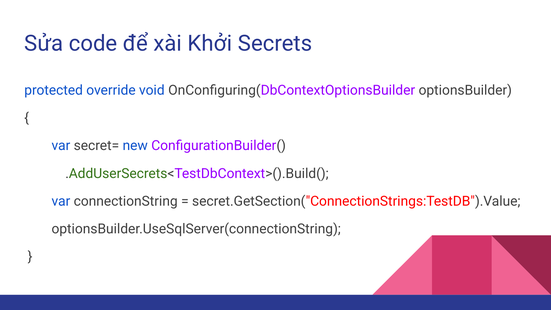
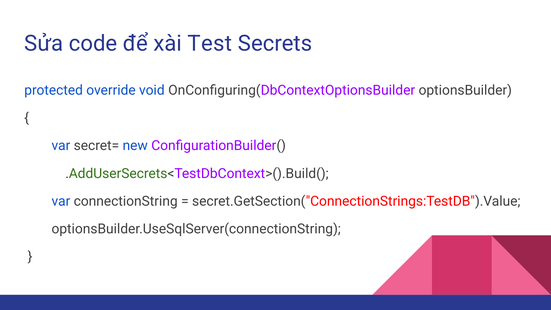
Khởi: Khởi -> Test
